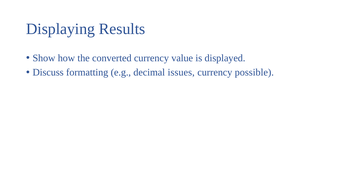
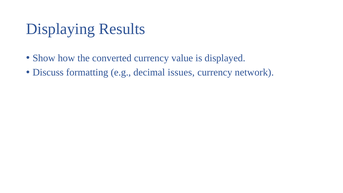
possible: possible -> network
